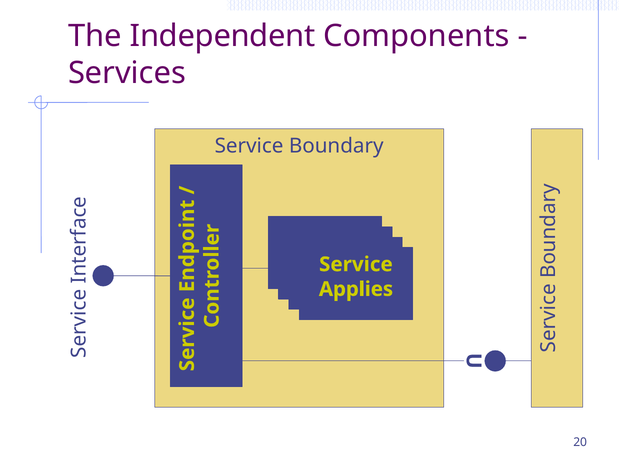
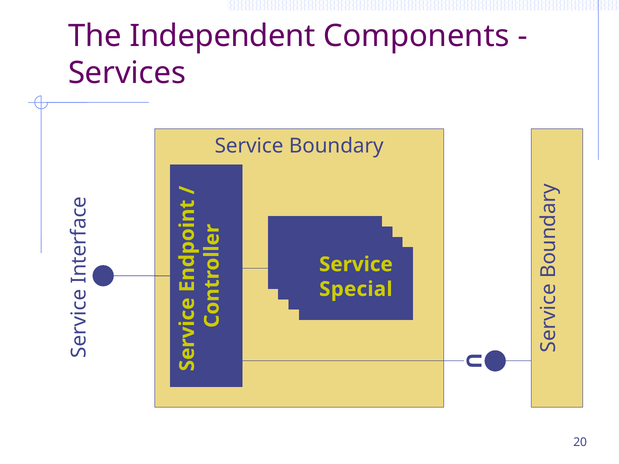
Applies: Applies -> Special
